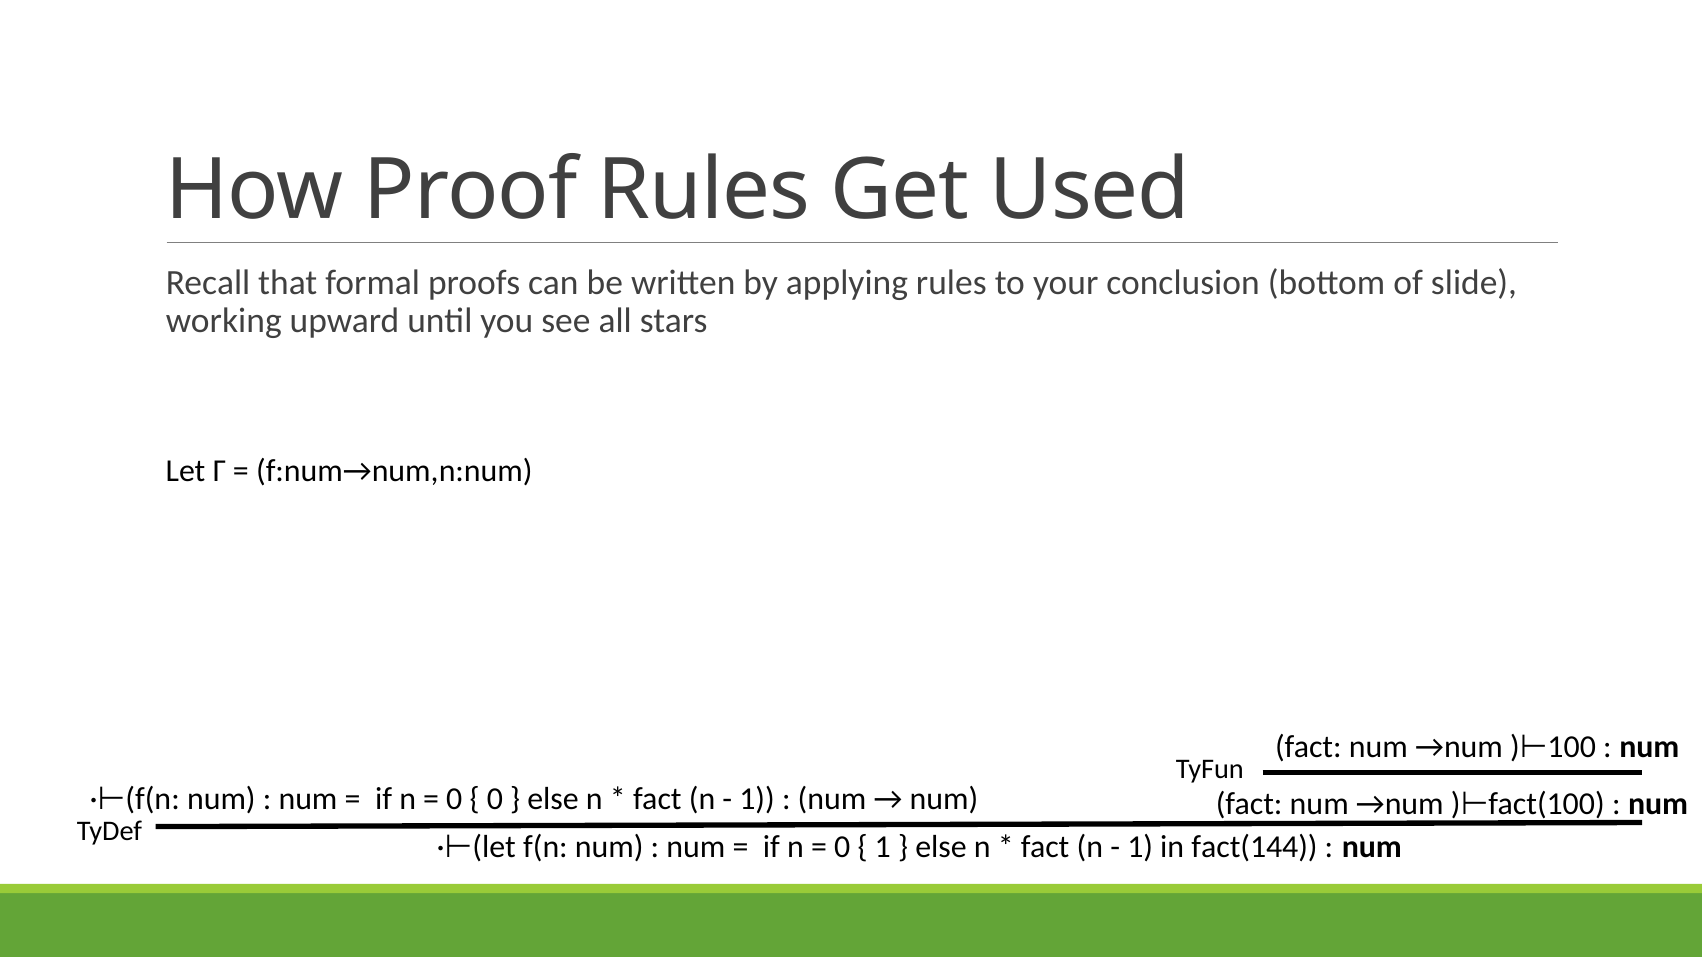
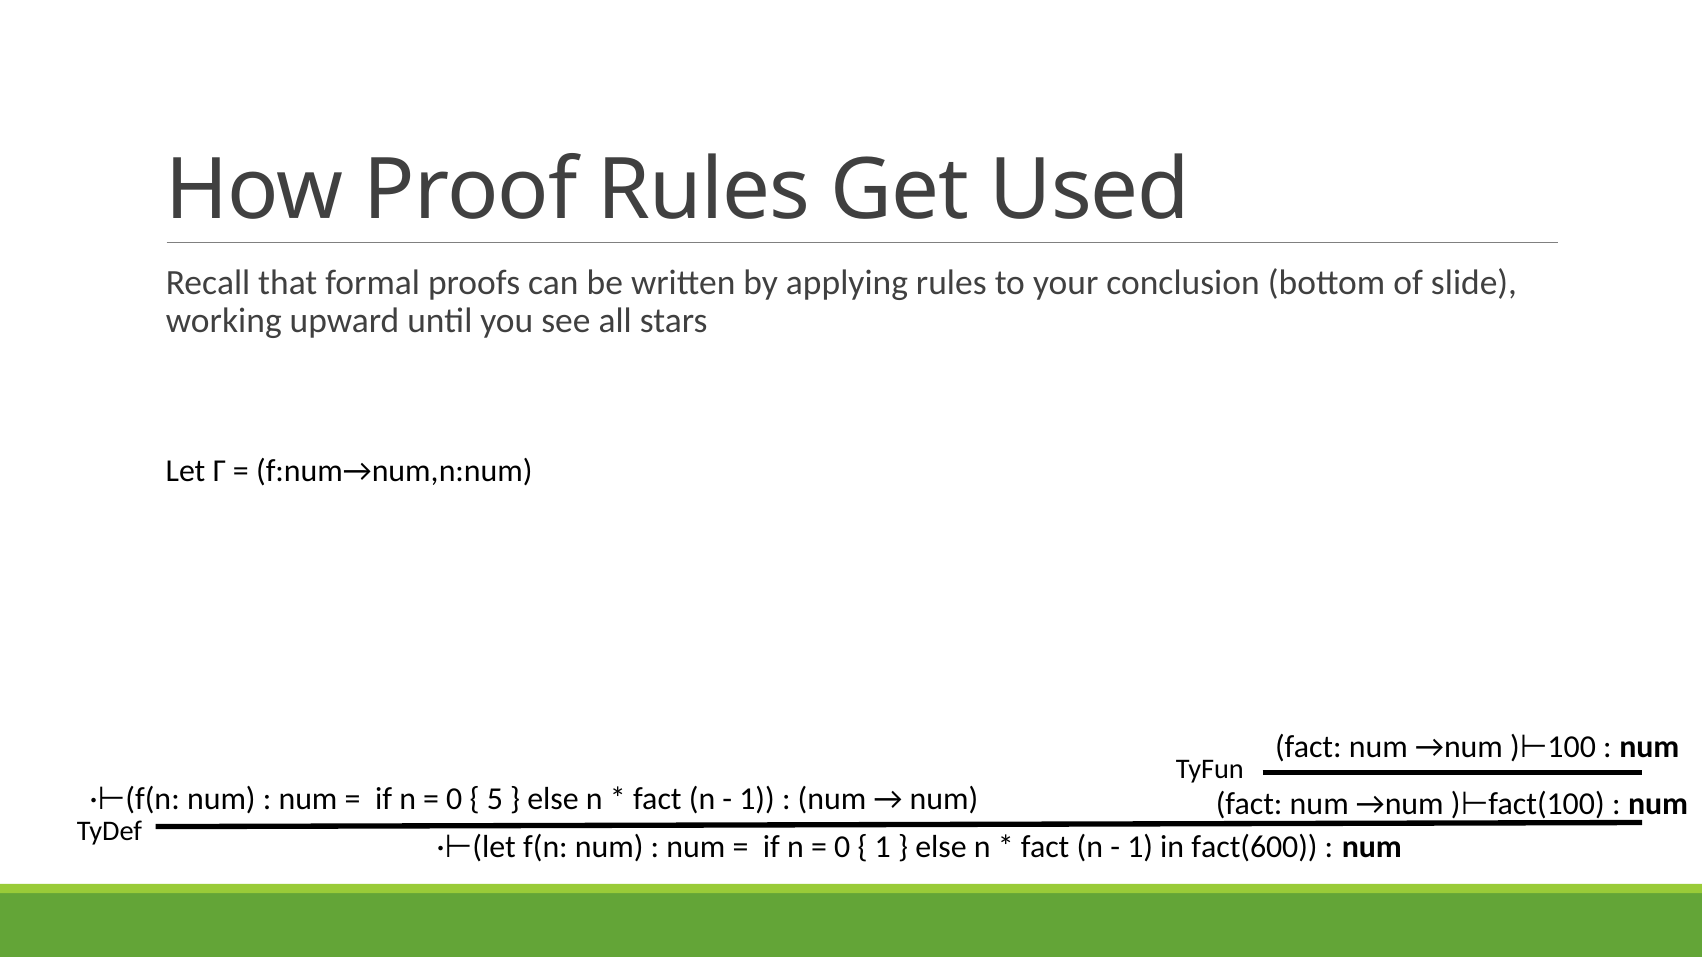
0 at (495, 799): 0 -> 5
fact(144: fact(144 -> fact(600
